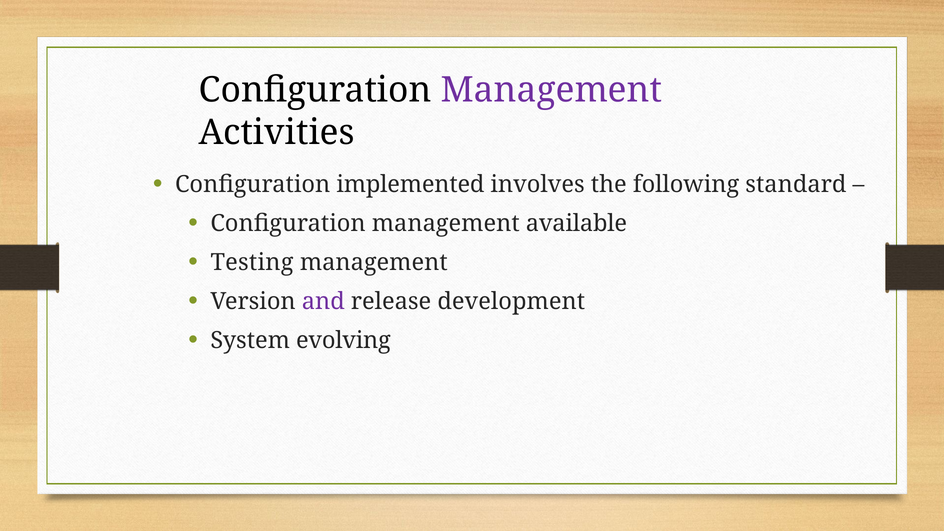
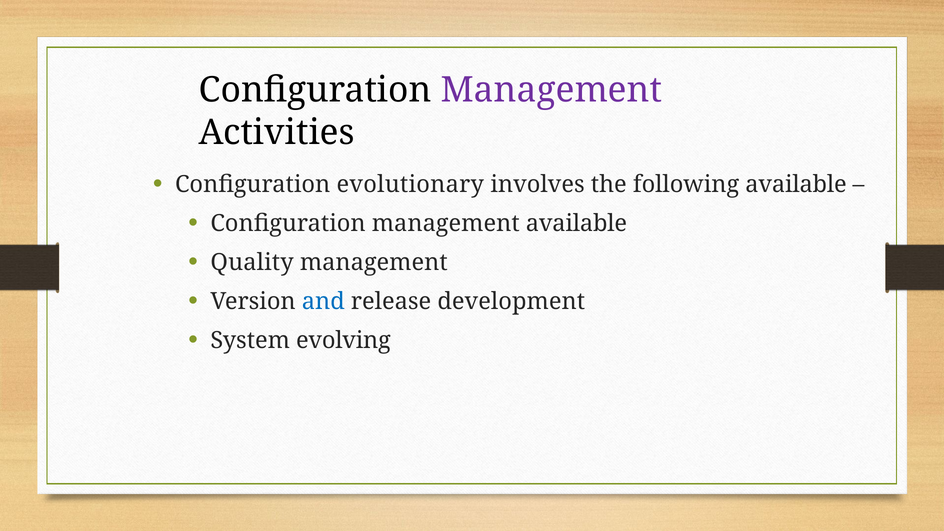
implemented: implemented -> evolutionary
following standard: standard -> available
Testing: Testing -> Quality
and colour: purple -> blue
